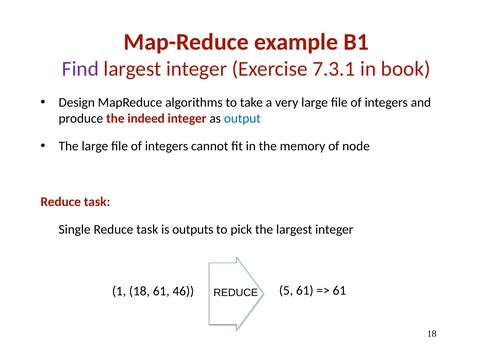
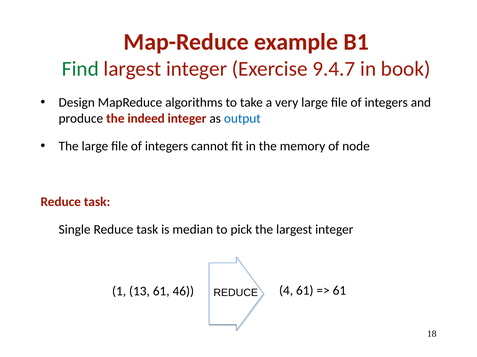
Find colour: purple -> green
7.3.1: 7.3.1 -> 9.4.7
outputs: outputs -> median
1 18: 18 -> 13
5: 5 -> 4
